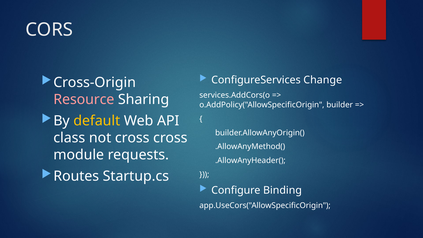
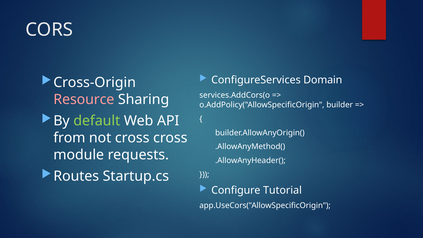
Change: Change -> Domain
default colour: yellow -> light green
class: class -> from
Binding: Binding -> Tutorial
